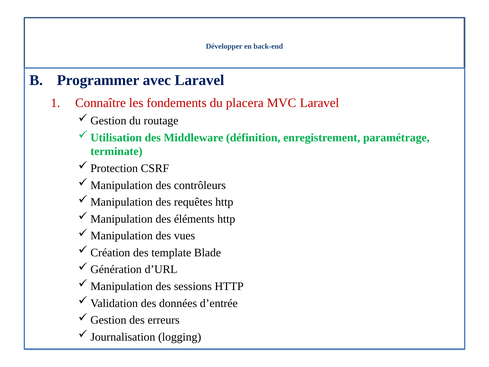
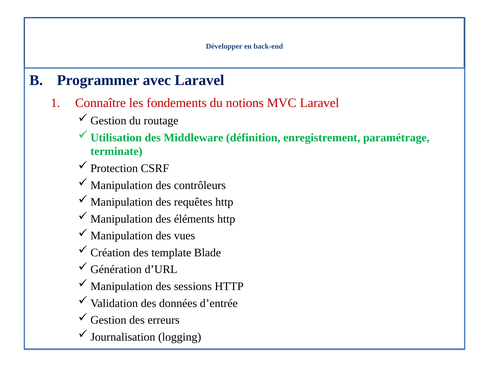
placera: placera -> notions
